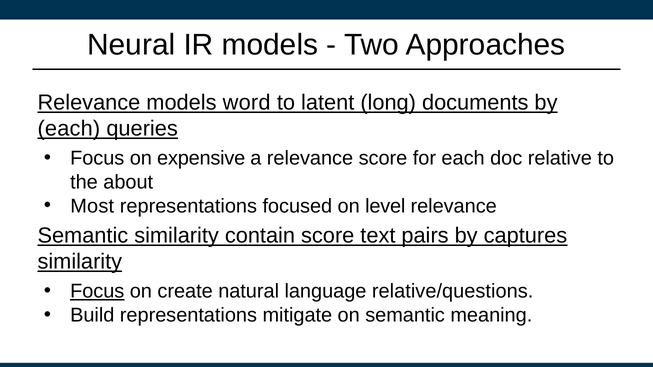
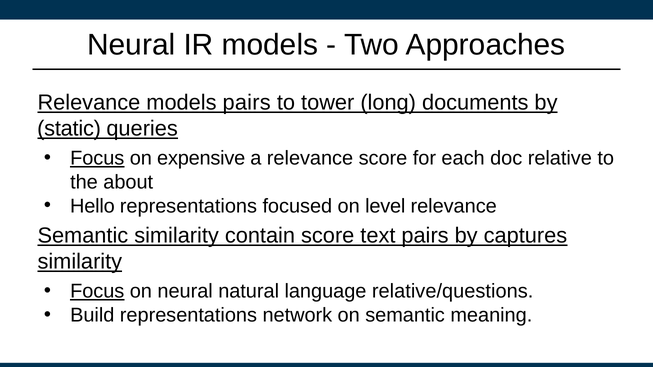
models word: word -> pairs
latent: latent -> tower
each at (69, 129): each -> static
Focus at (97, 158) underline: none -> present
Most: Most -> Hello
on create: create -> neural
mitigate: mitigate -> network
